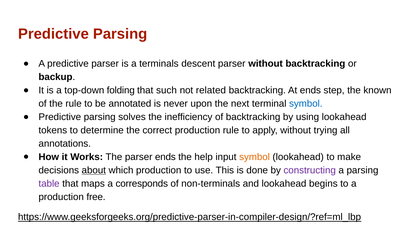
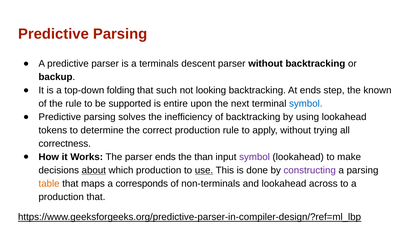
related: related -> looking
annotated: annotated -> supported
never: never -> entire
annotations: annotations -> correctness
help: help -> than
symbol at (255, 157) colour: orange -> purple
use underline: none -> present
table colour: purple -> orange
begins: begins -> across
production free: free -> that
